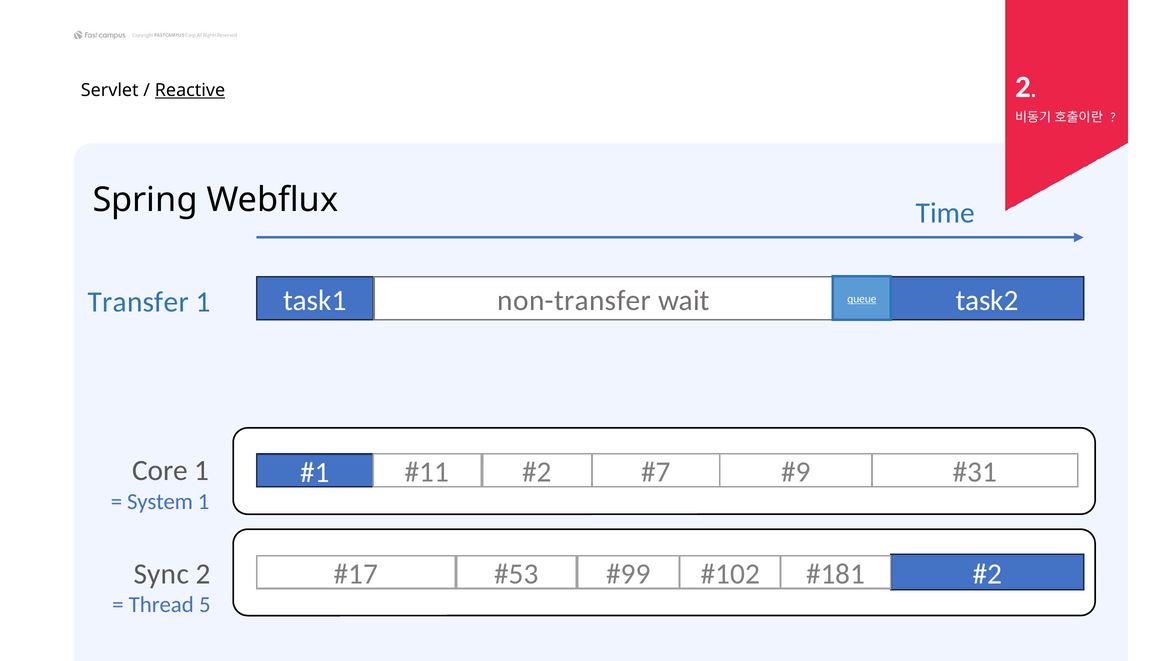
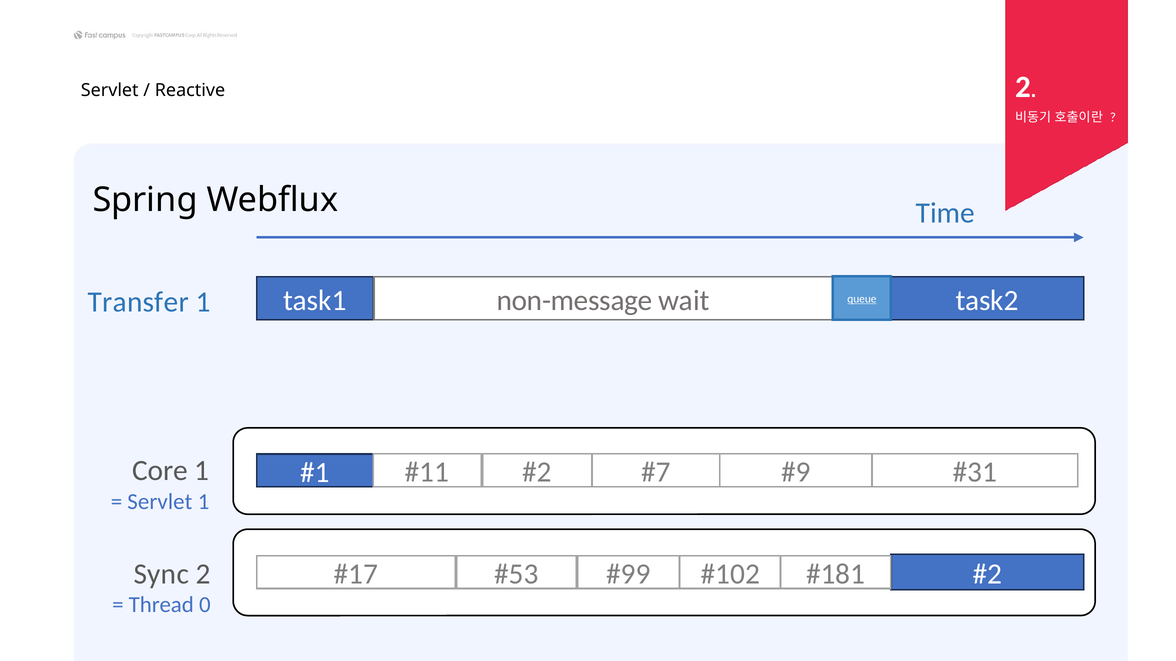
Reactive underline: present -> none
non-transfer: non-transfer -> non-message
System at (160, 502): System -> Servlet
5: 5 -> 0
